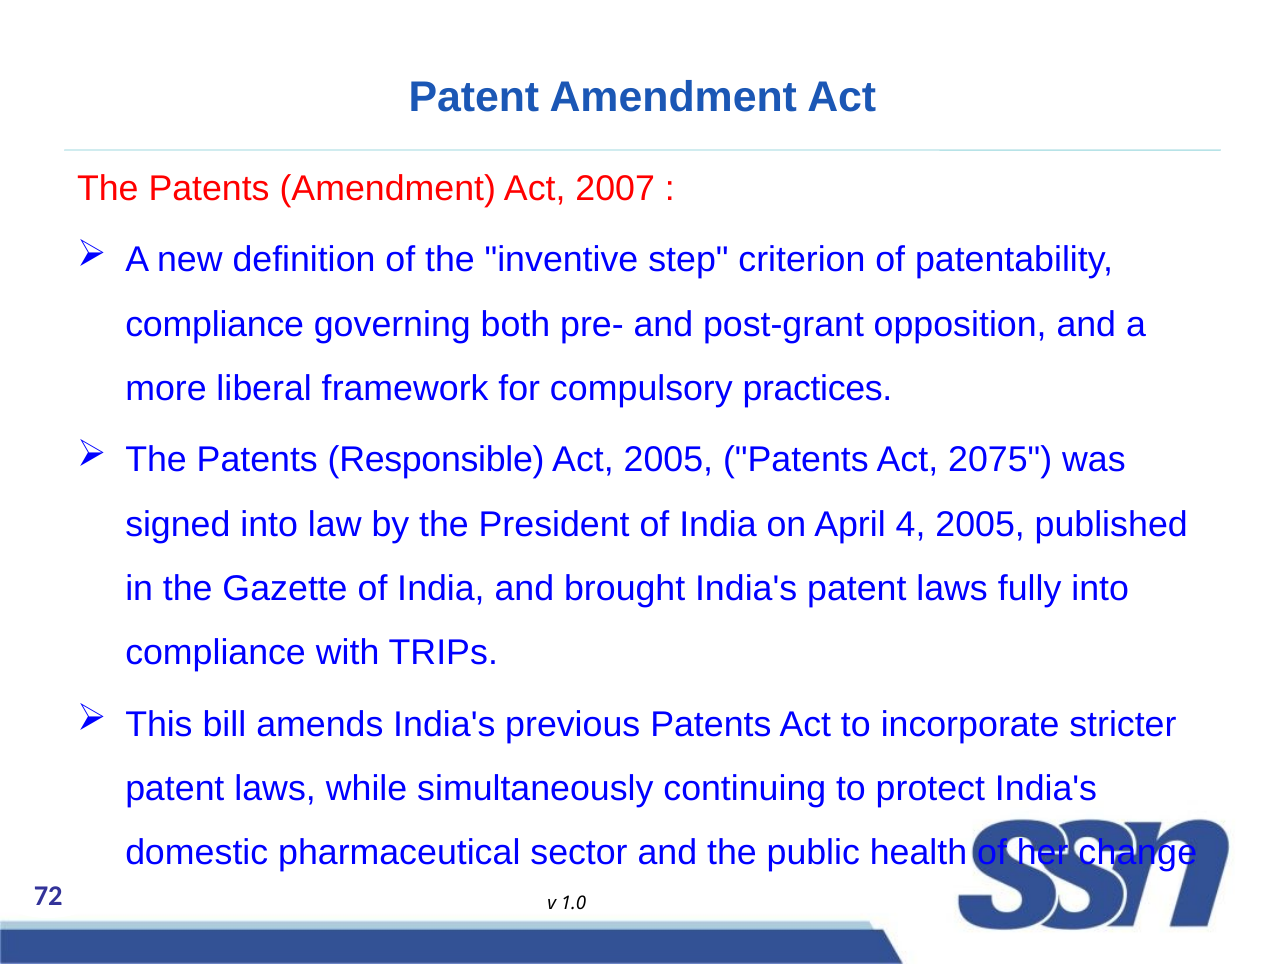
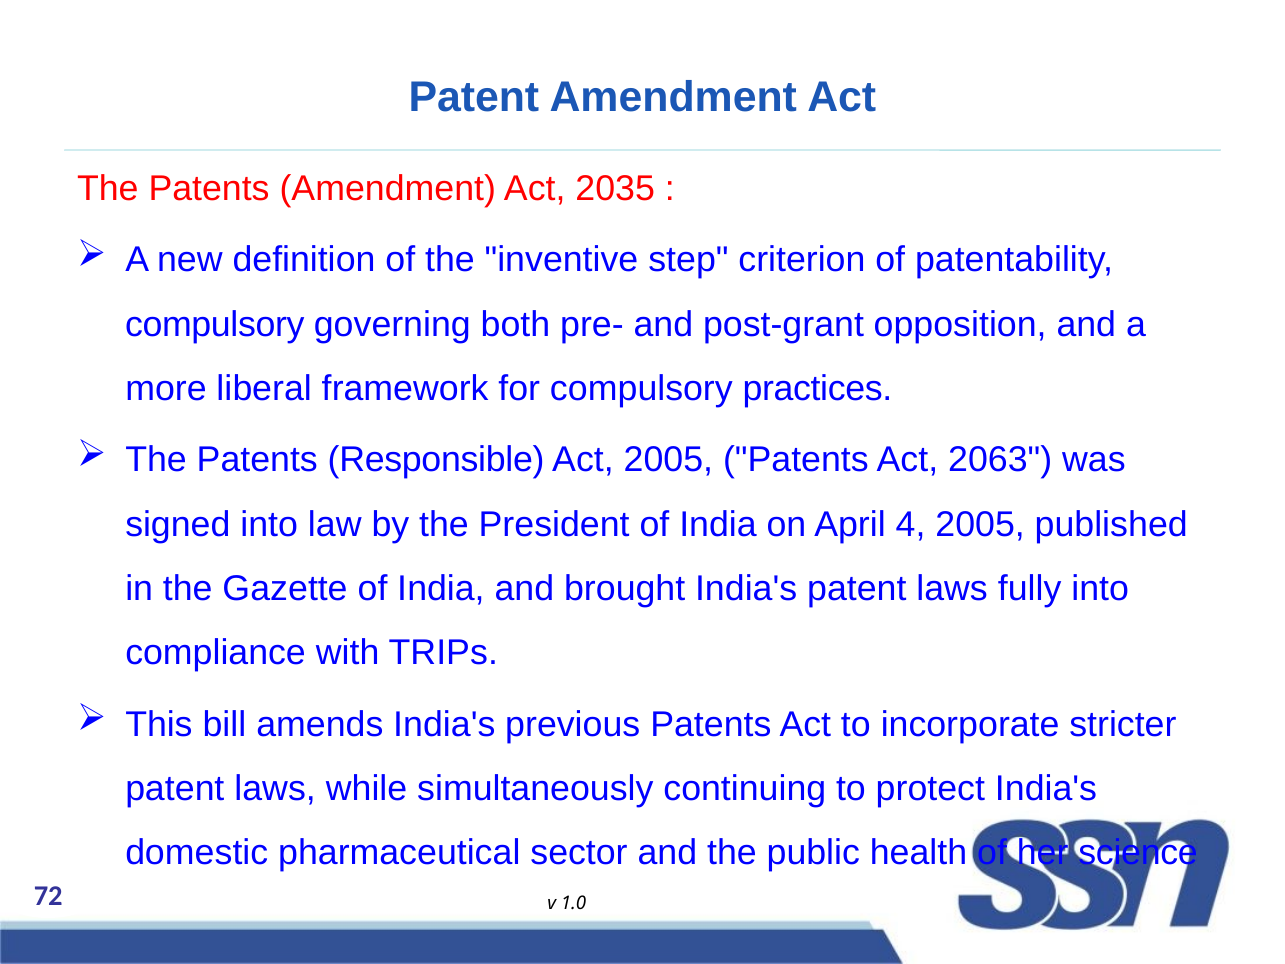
2007: 2007 -> 2035
compliance at (215, 324): compliance -> compulsory
2075: 2075 -> 2063
change: change -> science
